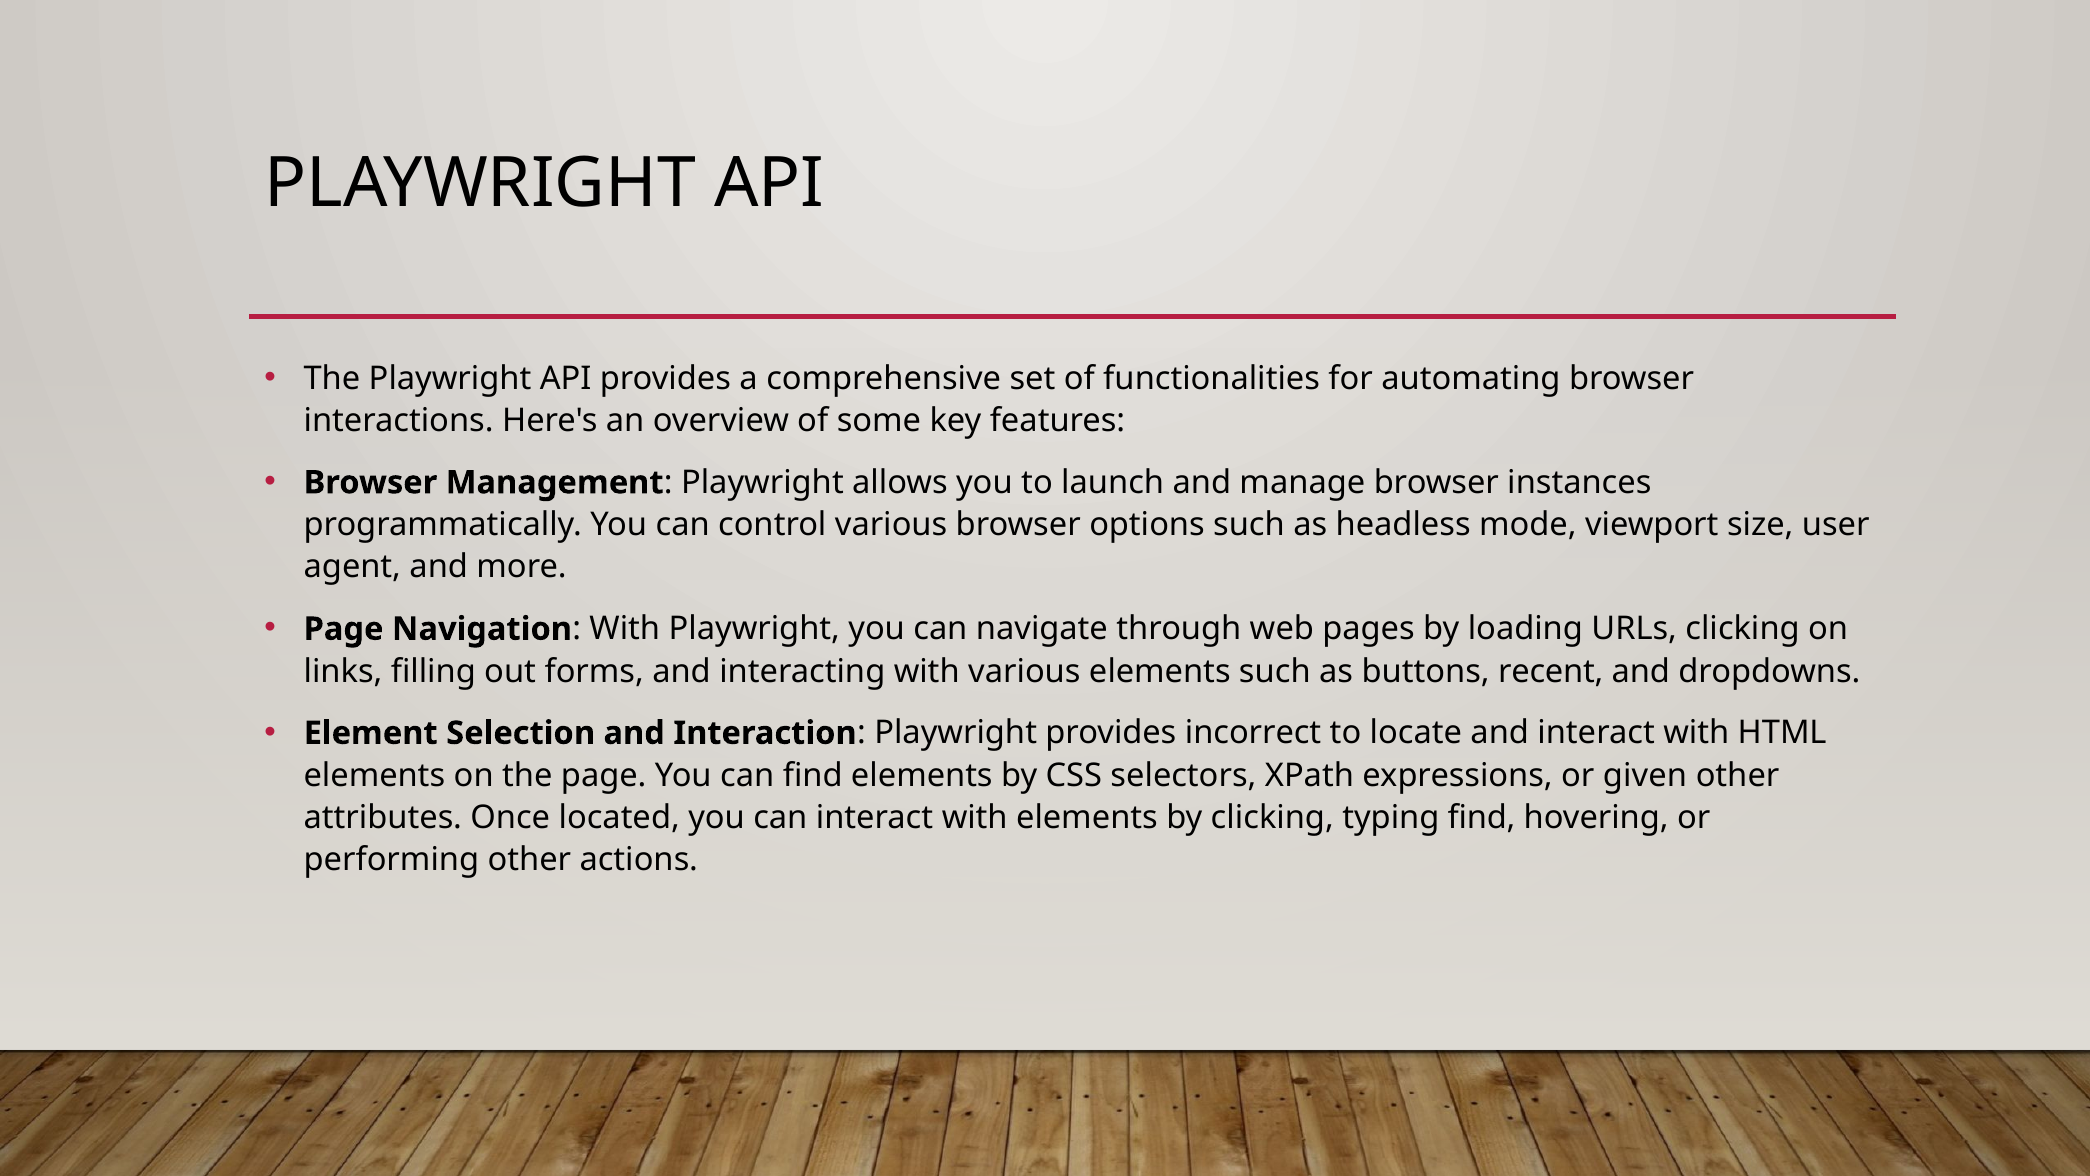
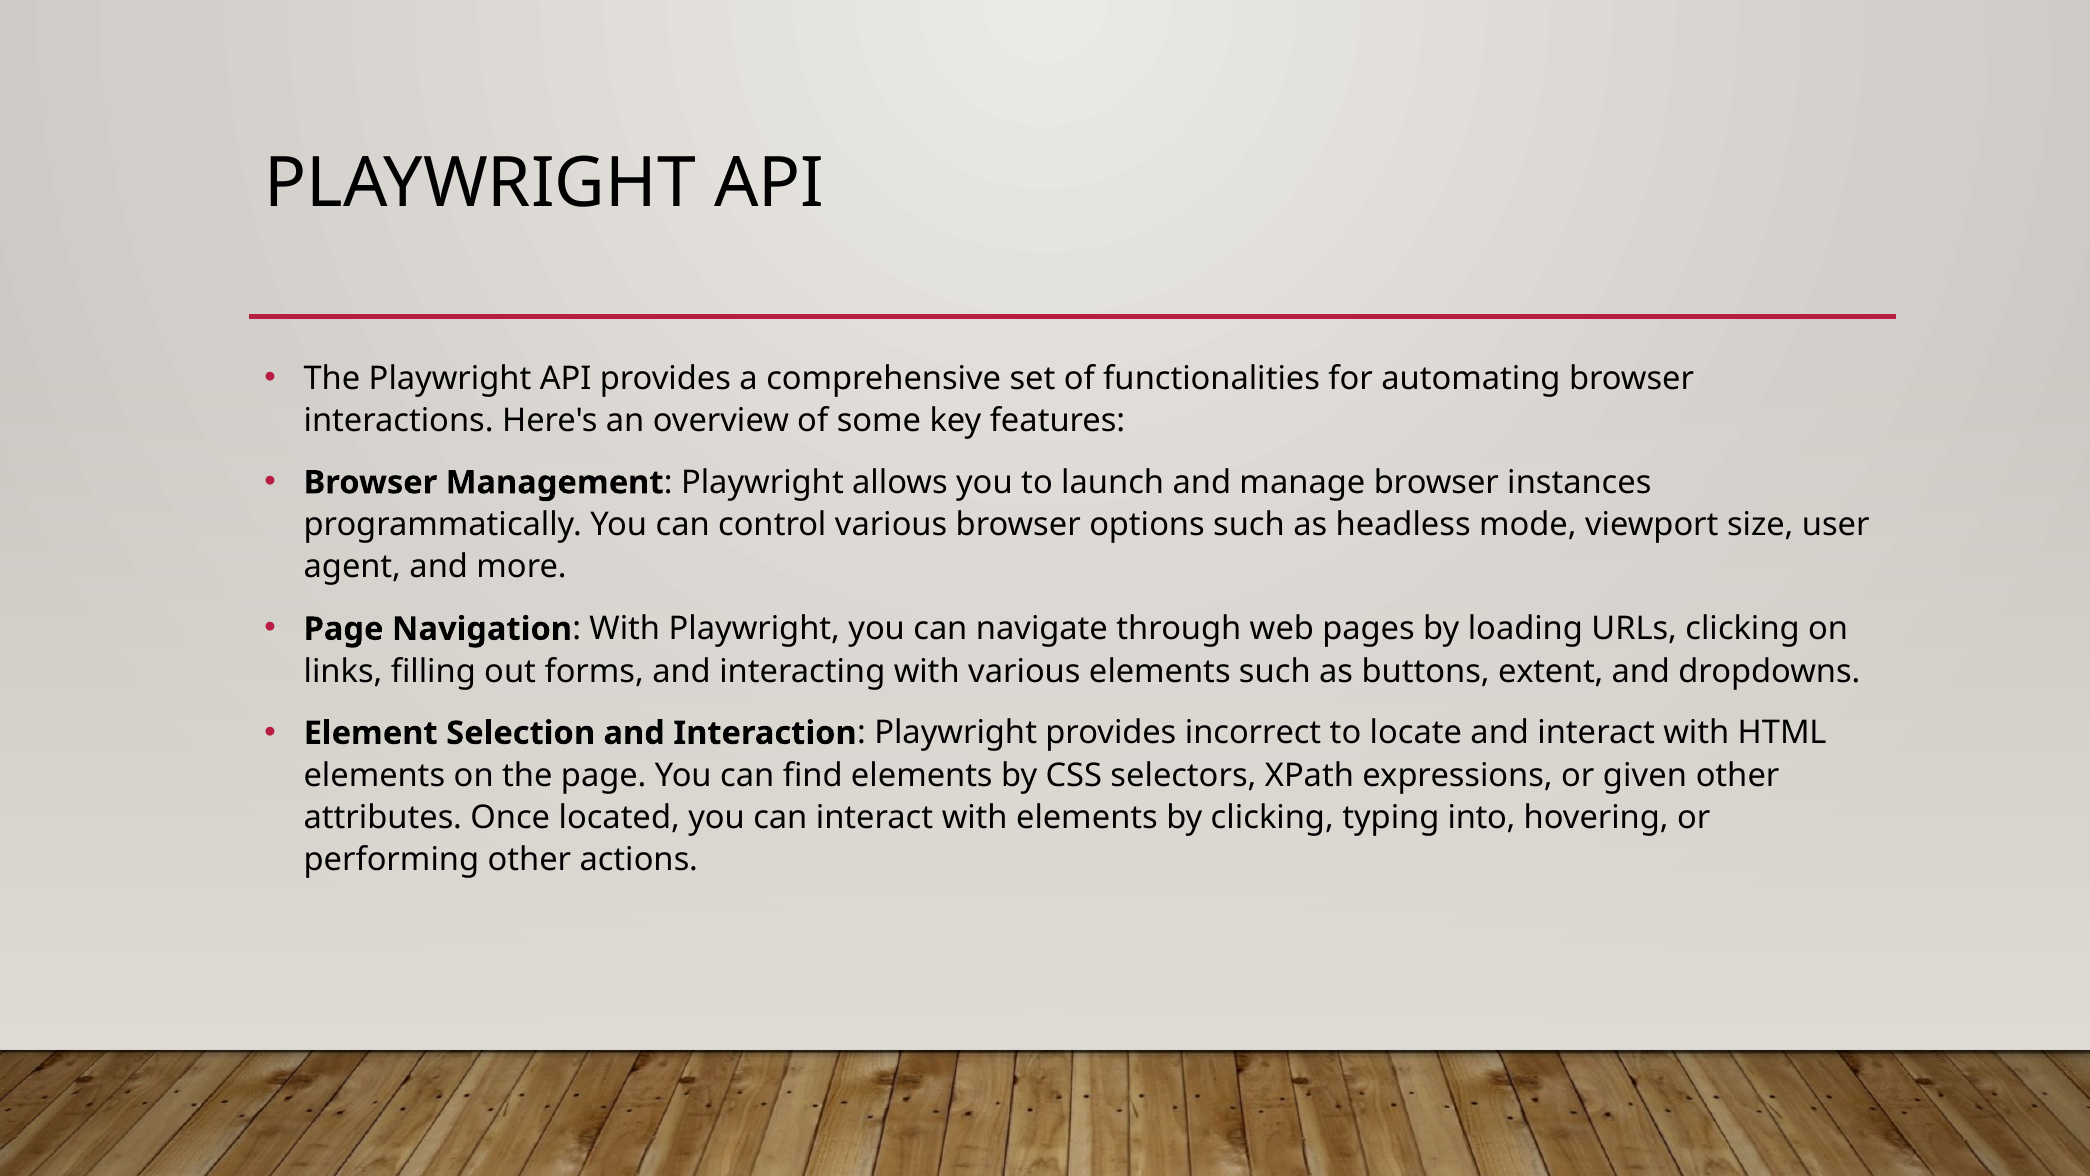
recent: recent -> extent
typing find: find -> into
